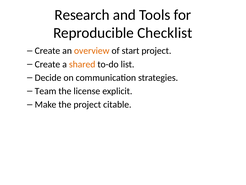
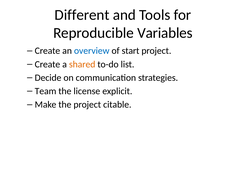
Research: Research -> Different
Checklist: Checklist -> Variables
overview colour: orange -> blue
